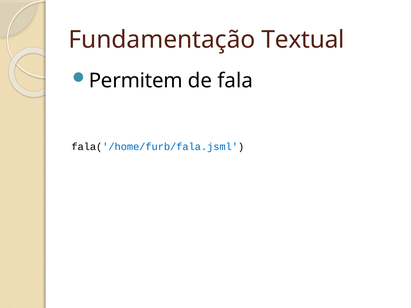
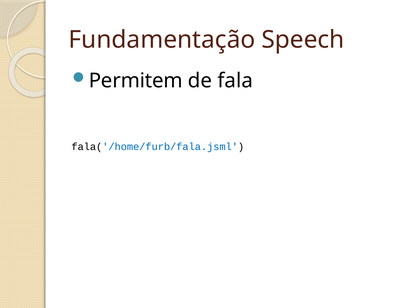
Textual: Textual -> Speech
